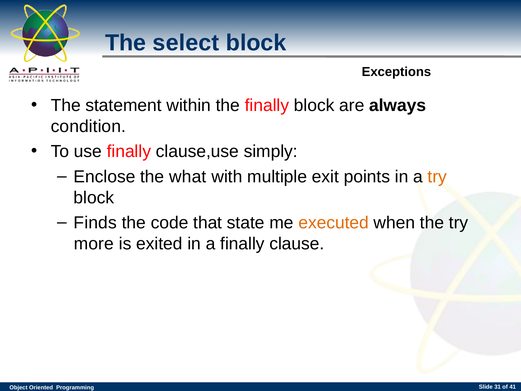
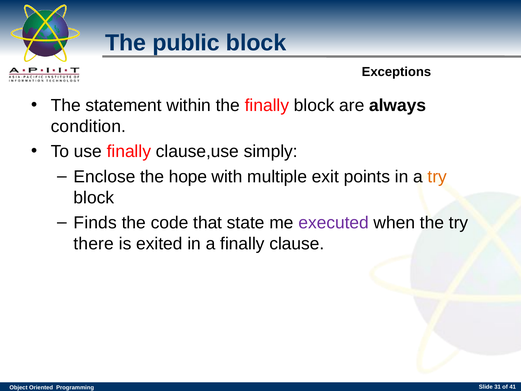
select: select -> public
what: what -> hope
executed colour: orange -> purple
more: more -> there
